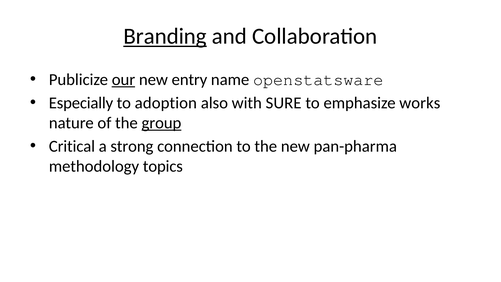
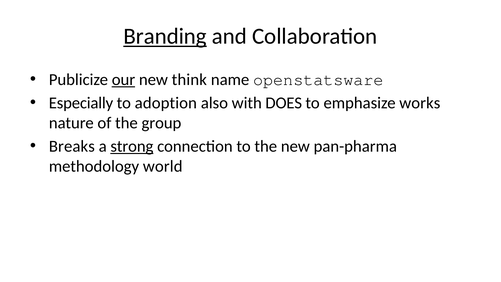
entry: entry -> think
SURE: SURE -> DOES
group underline: present -> none
Critical: Critical -> Breaks
strong underline: none -> present
topics: topics -> world
